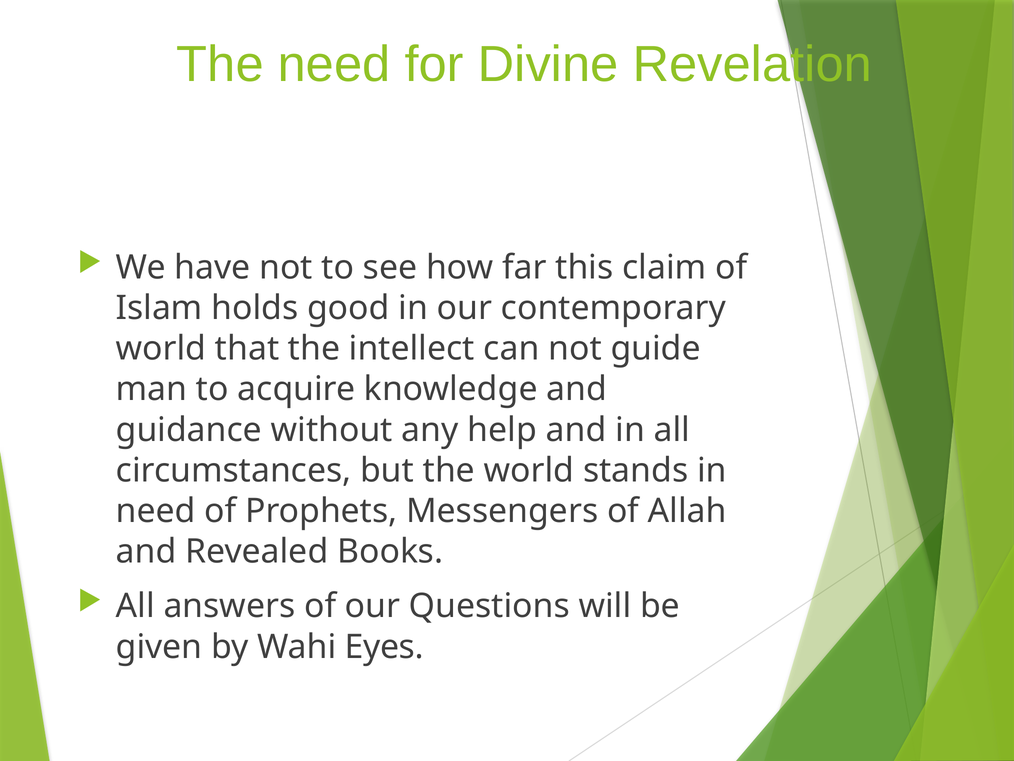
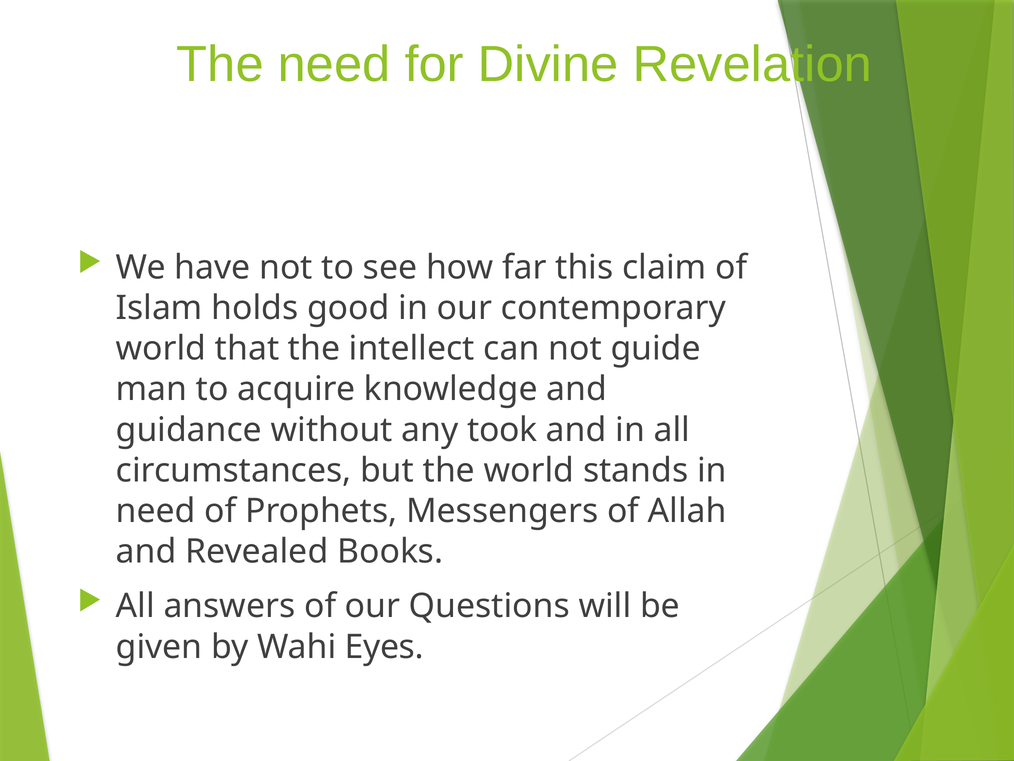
help: help -> took
